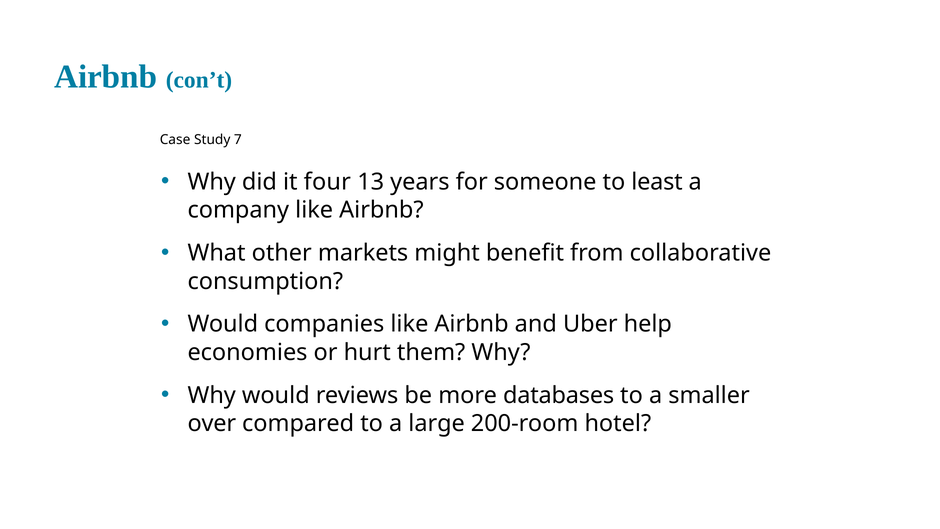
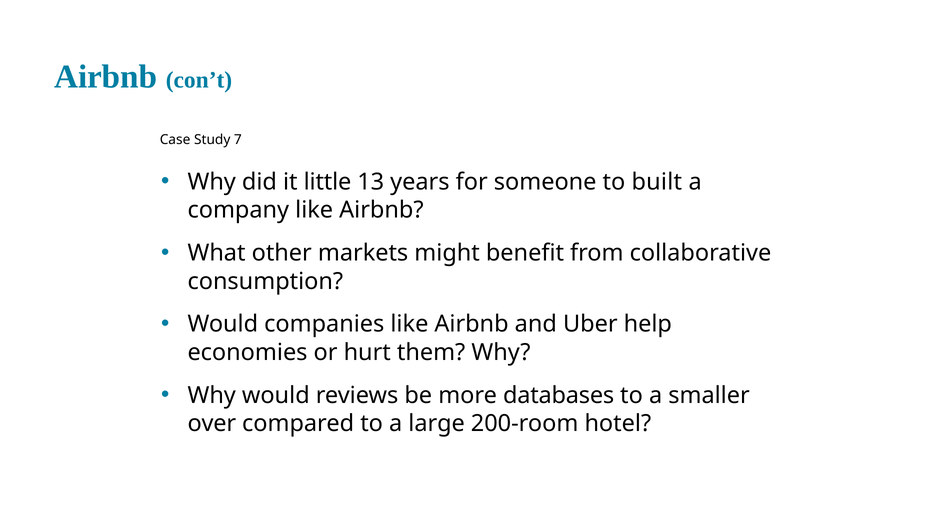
four: four -> little
least: least -> built
